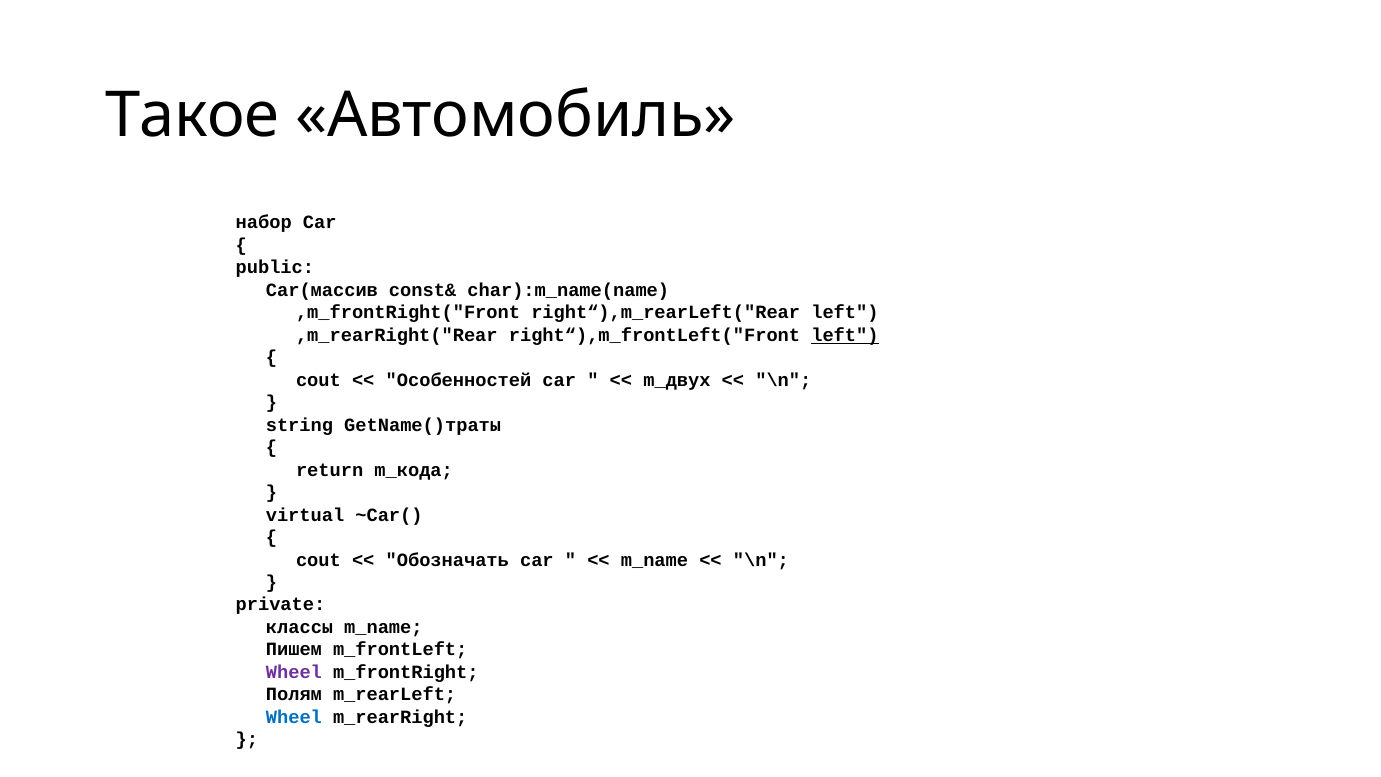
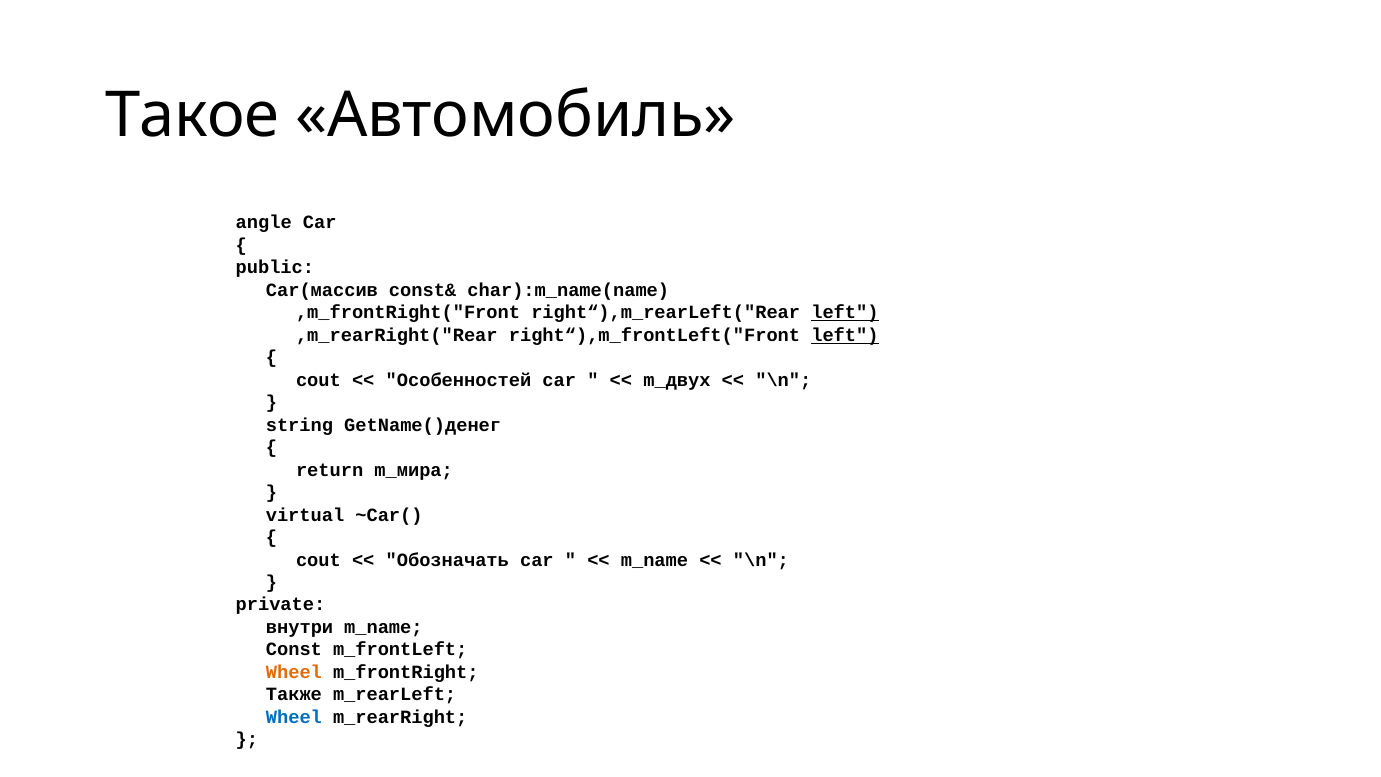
набор: набор -> angle
left at (845, 313) underline: none -> present
GetName()траты: GetName()траты -> GetName()денег
m_кода: m_кода -> m_мира
классы: классы -> внутри
Пишем: Пишем -> Const
Wheel at (294, 672) colour: purple -> orange
Полям: Полям -> Также
